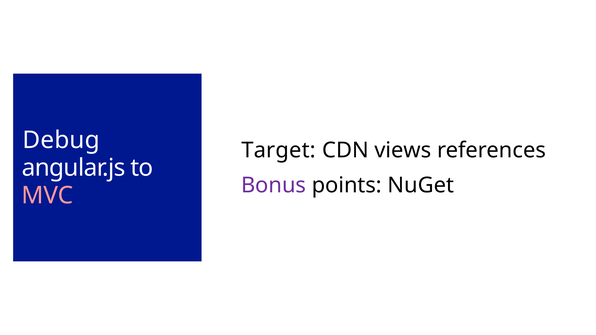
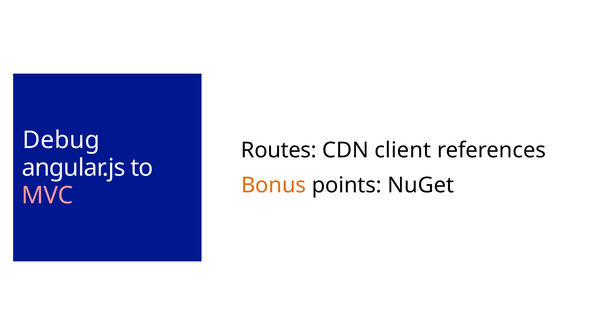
Target: Target -> Routes
views: views -> client
Bonus colour: purple -> orange
